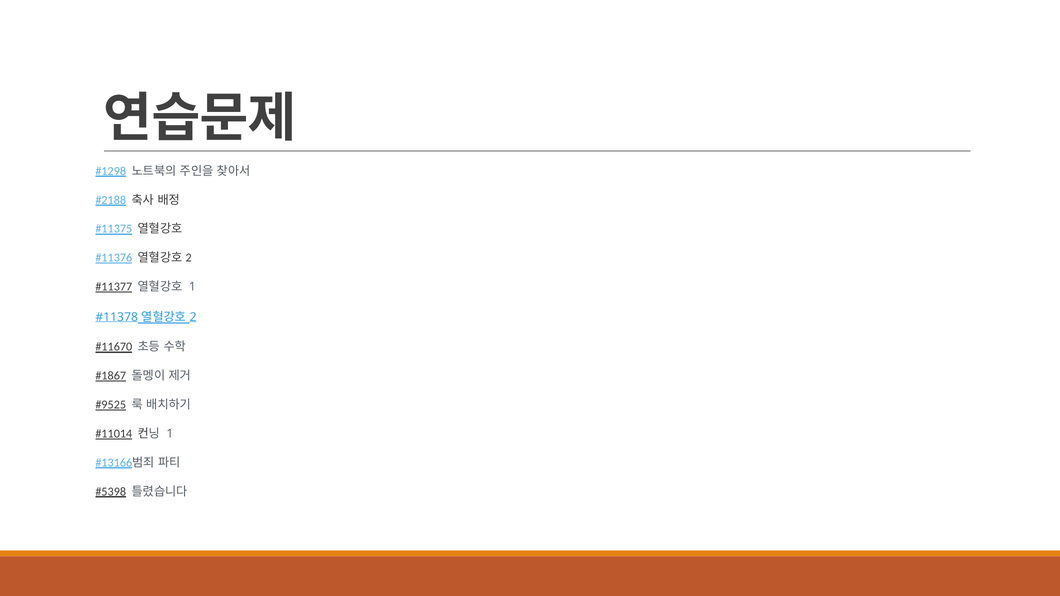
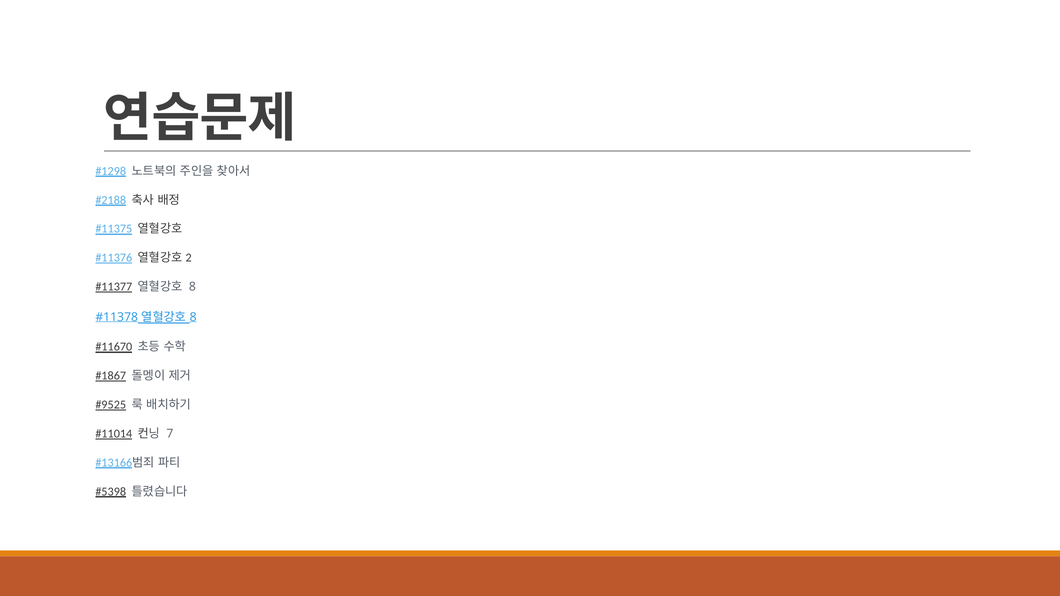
1 at (192, 287): 1 -> 8
2 at (193, 317): 2 -> 8
1 at (170, 434): 1 -> 7
